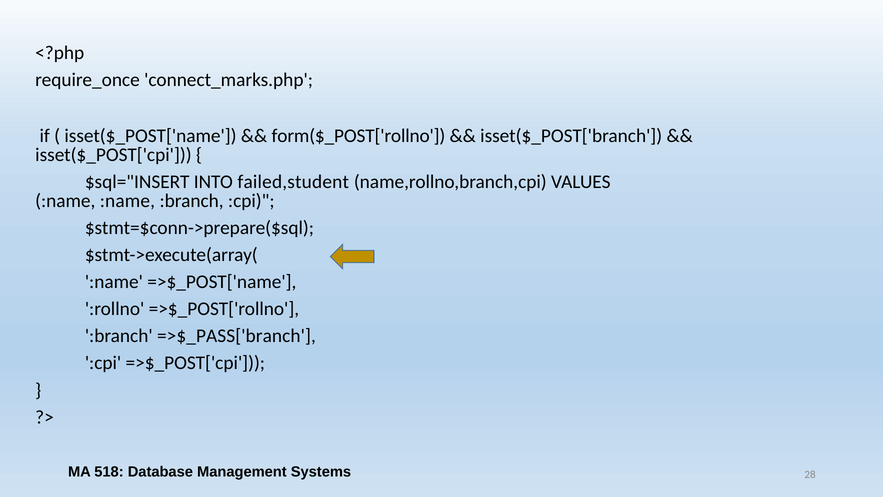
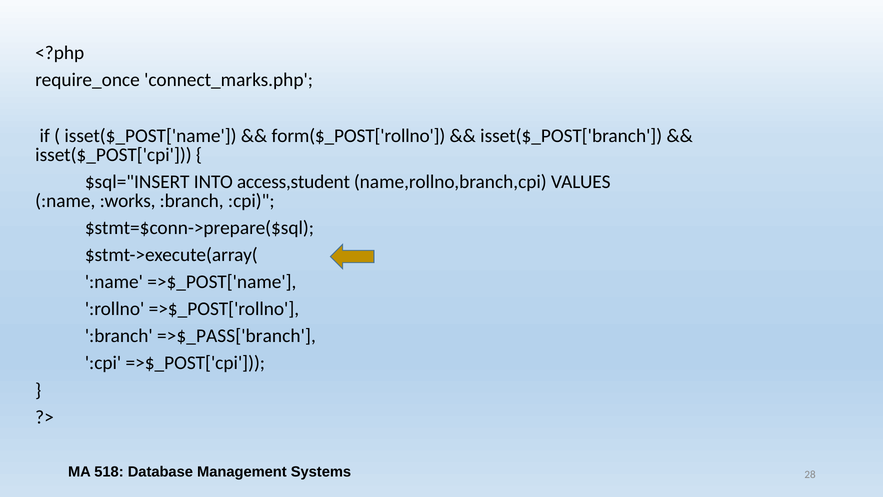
failed,student: failed,student -> access,student
:name :name: :name -> :works
